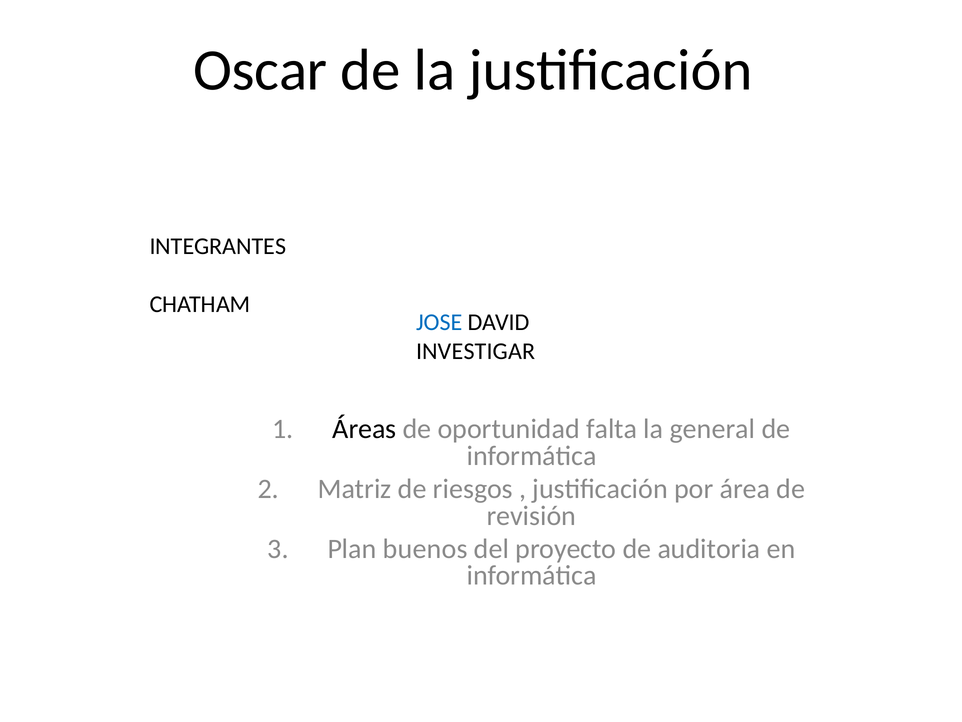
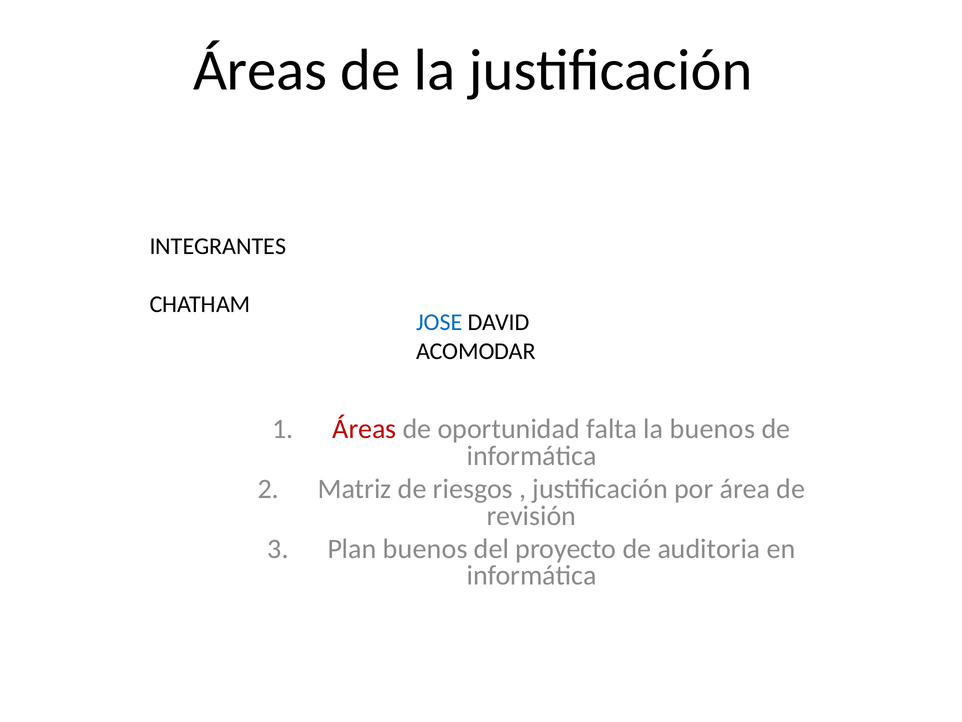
Oscar at (260, 70): Oscar -> Áreas
INVESTIGAR: INVESTIGAR -> ACOMODAR
Áreas at (364, 429) colour: black -> red
la general: general -> buenos
